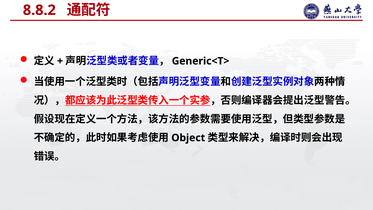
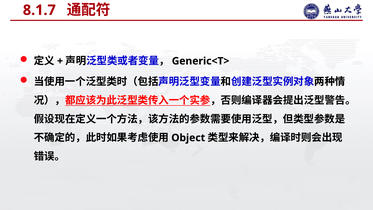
8.8.2: 8.8.2 -> 8.1.7
